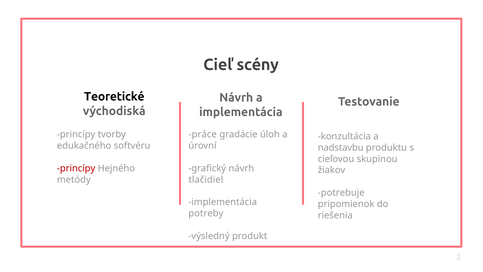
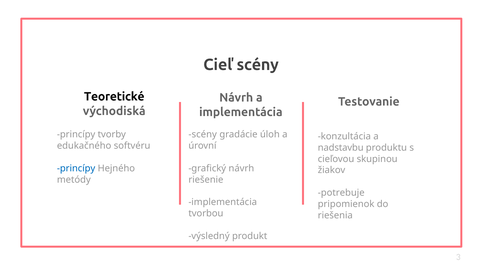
práce at (203, 134): práce -> scény
princípy at (76, 168) colour: red -> blue
tlačidiel: tlačidiel -> riešenie
potreby: potreby -> tvorbou
